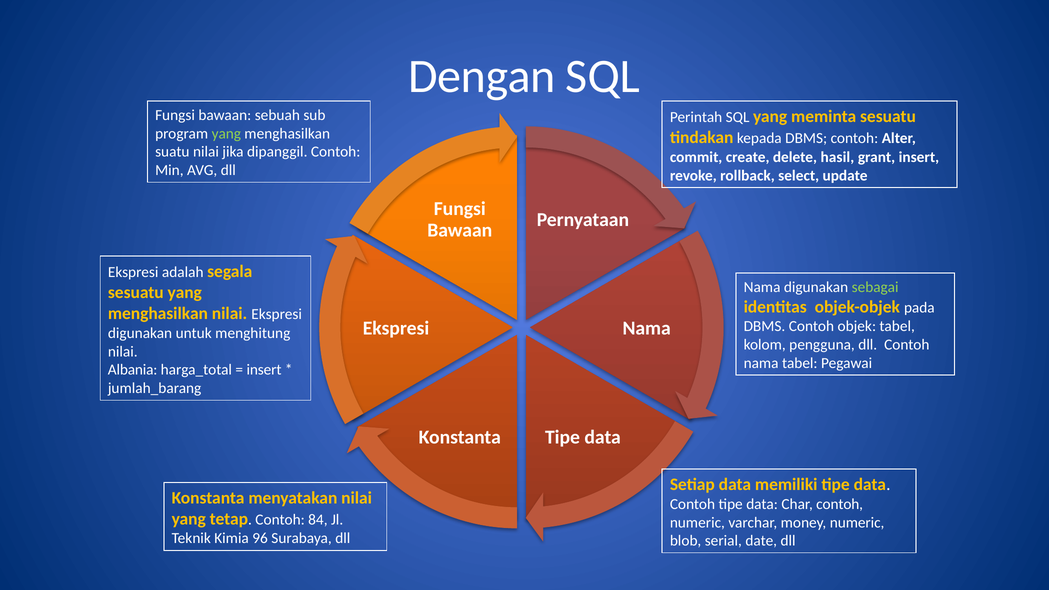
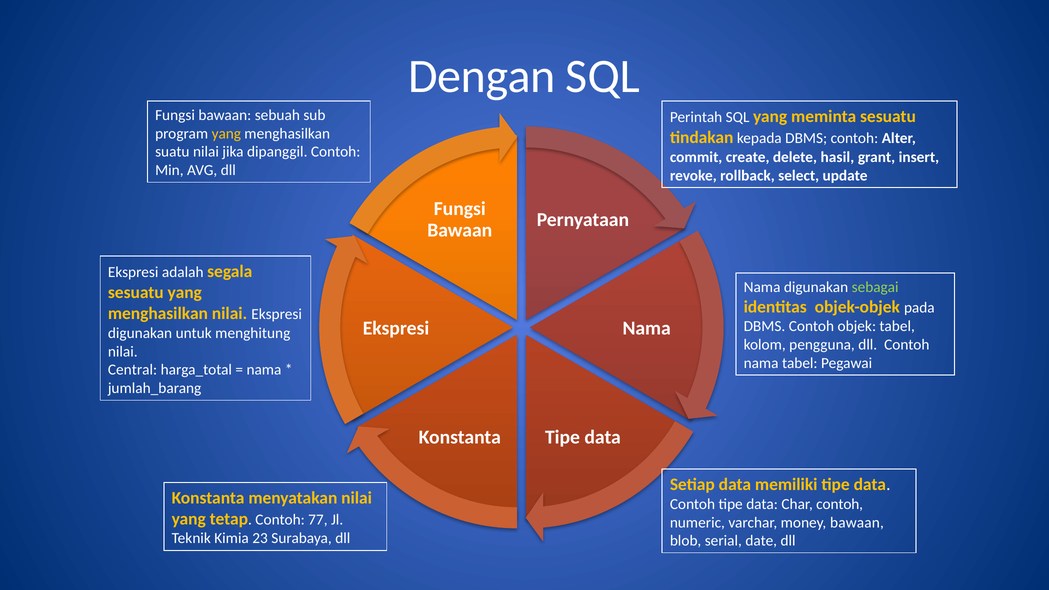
yang at (226, 134) colour: light green -> yellow
Albania: Albania -> Central
insert at (264, 370): insert -> nama
84: 84 -> 77
money numeric: numeric -> bawaan
96: 96 -> 23
